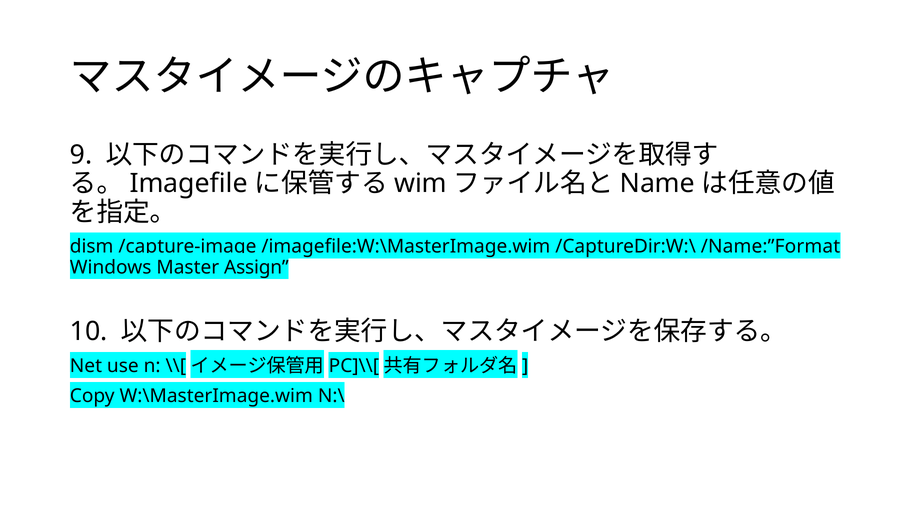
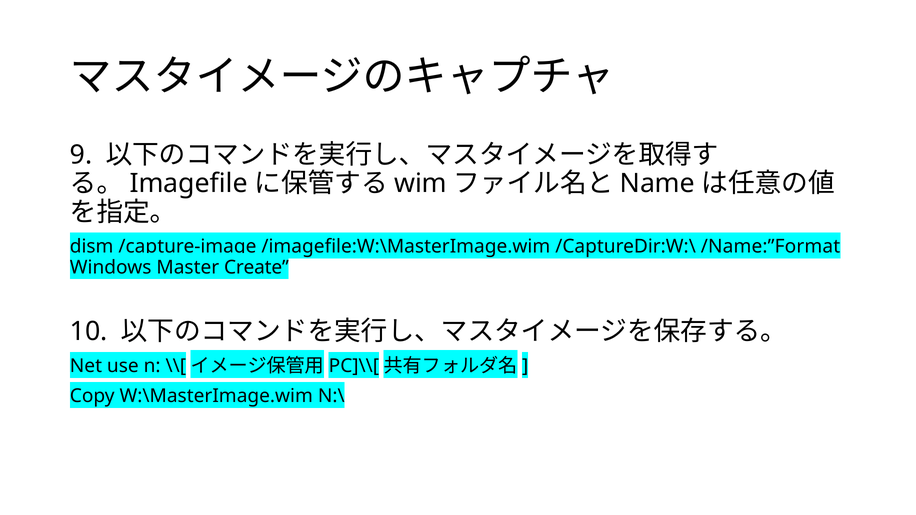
Assign: Assign -> Create
